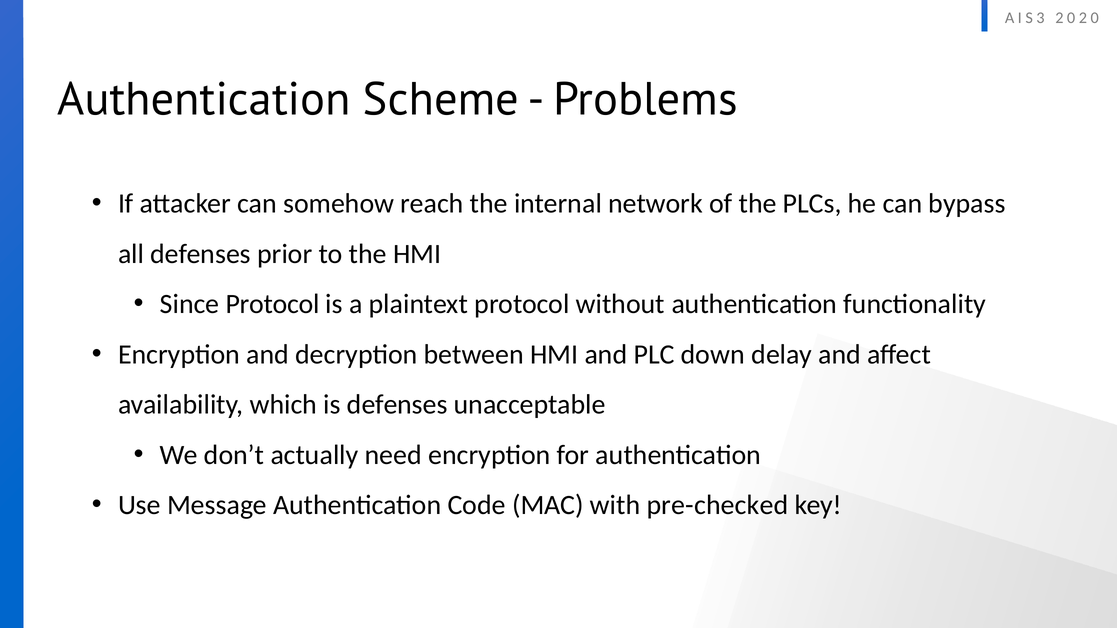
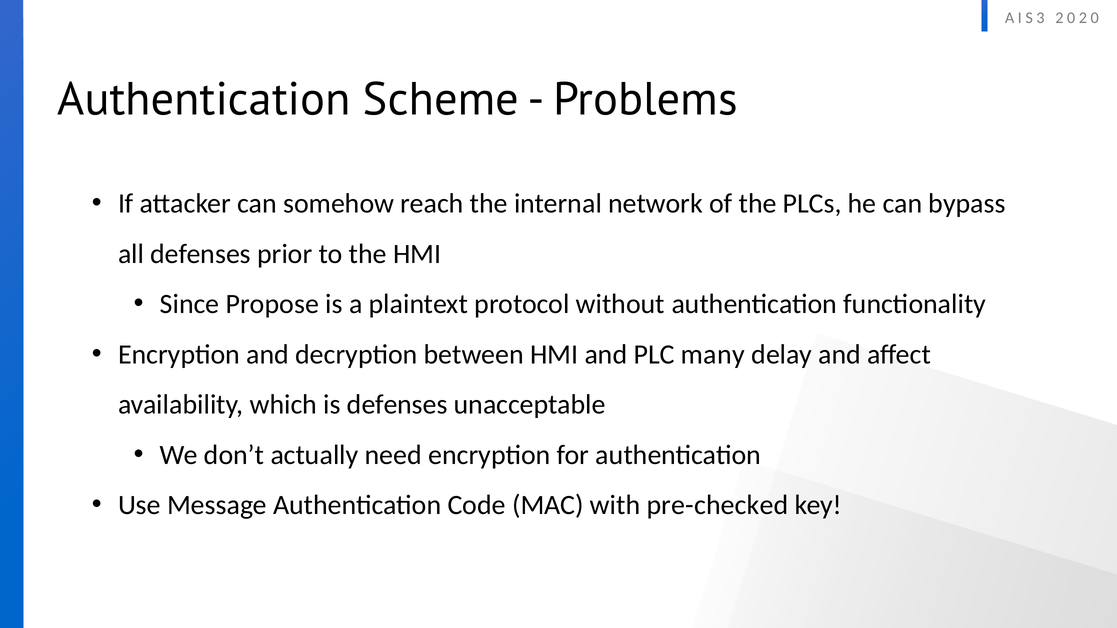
Since Protocol: Protocol -> Propose
down: down -> many
